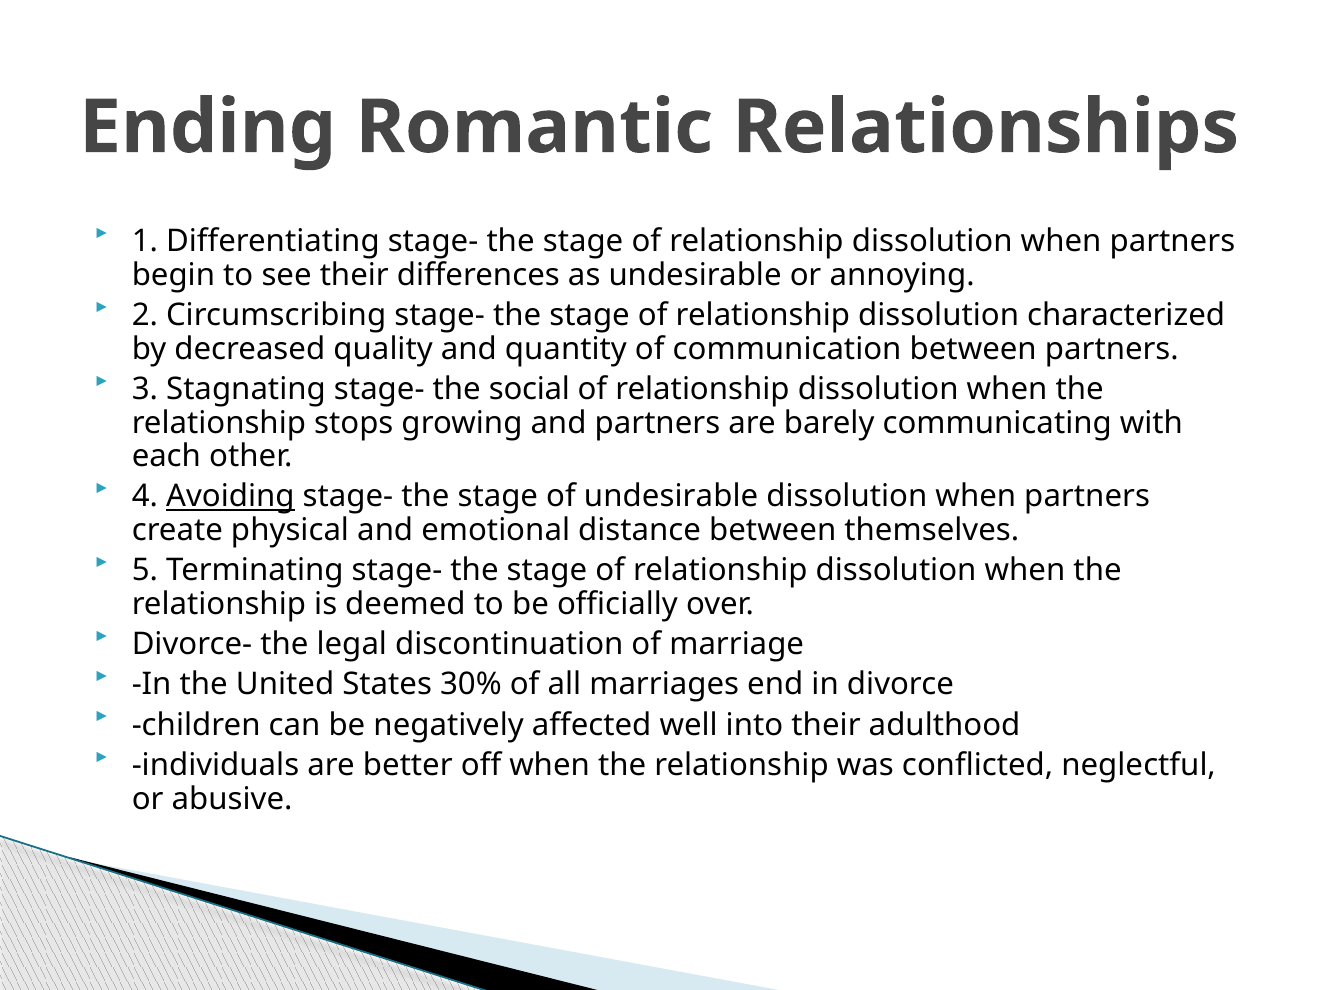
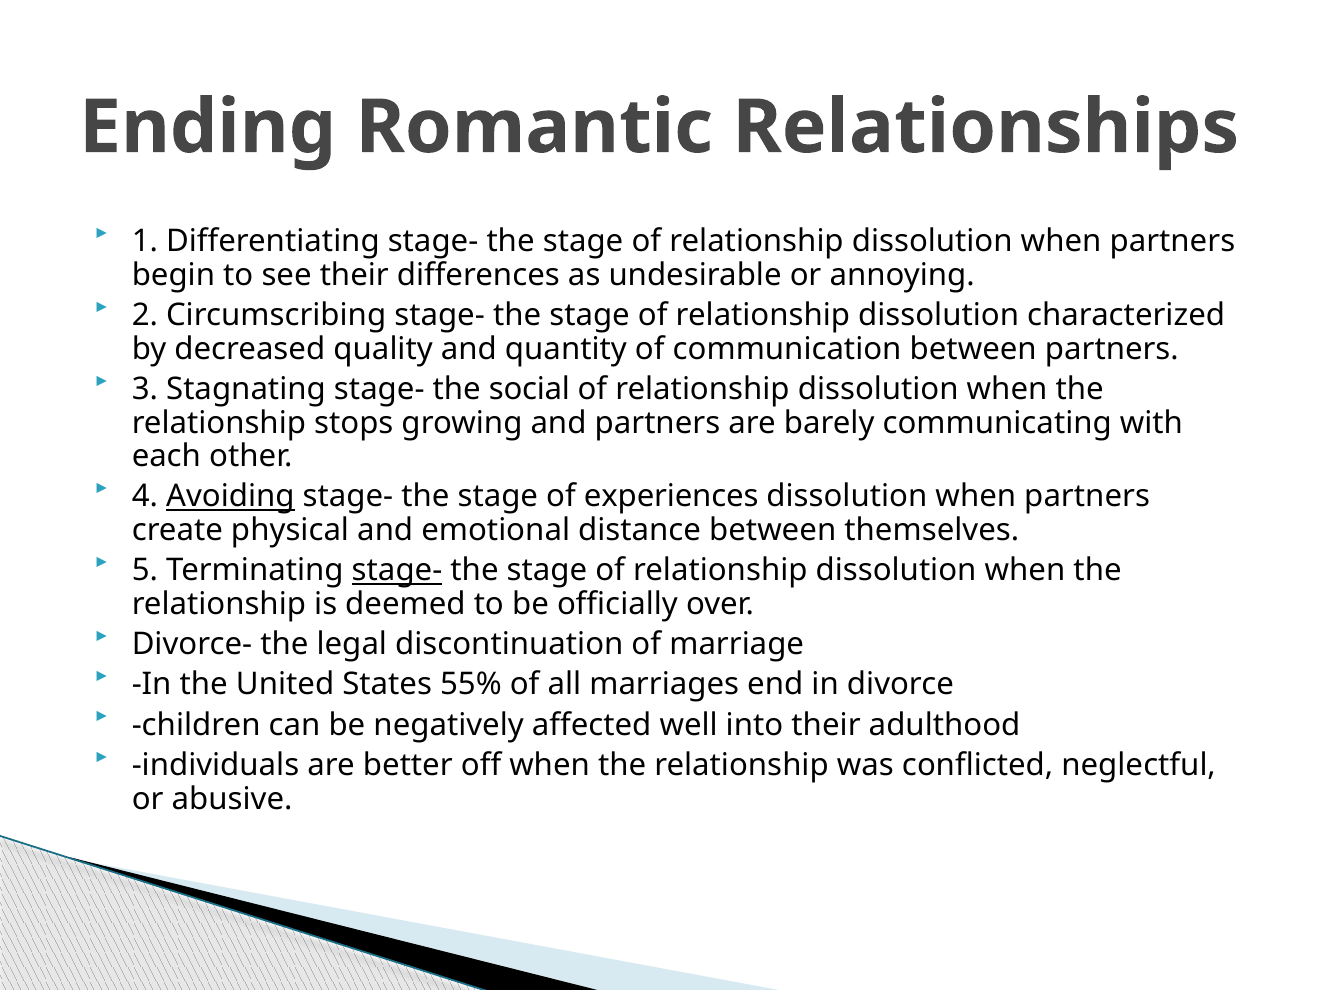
of undesirable: undesirable -> experiences
stage- at (397, 571) underline: none -> present
30%: 30% -> 55%
